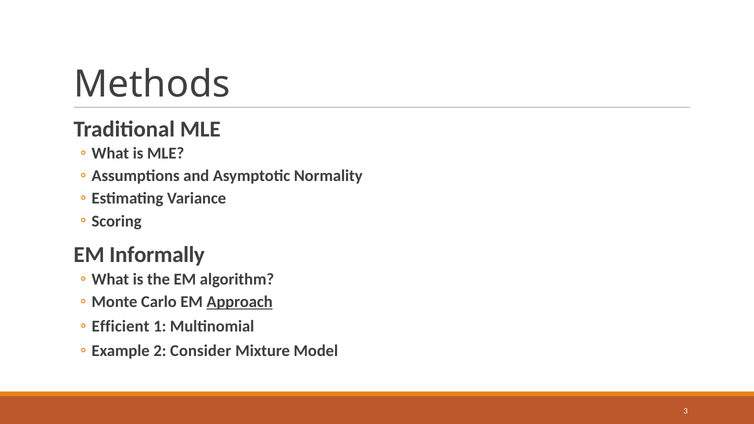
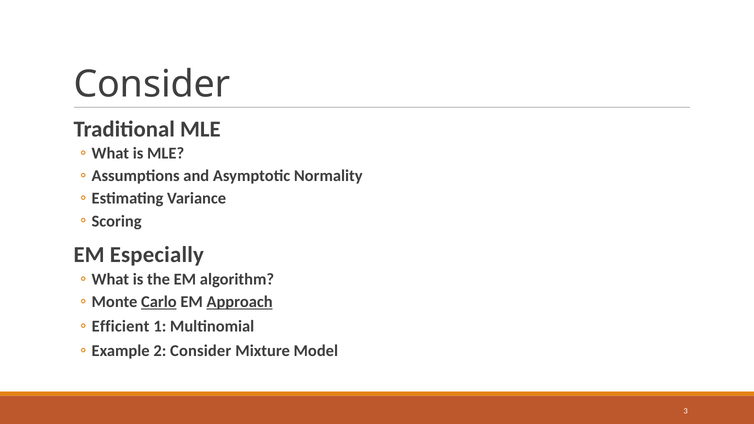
Methods at (152, 84): Methods -> Consider
Informally: Informally -> Especially
Carlo underline: none -> present
